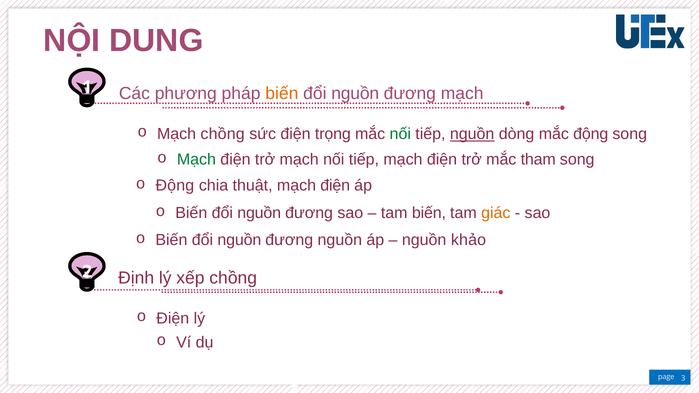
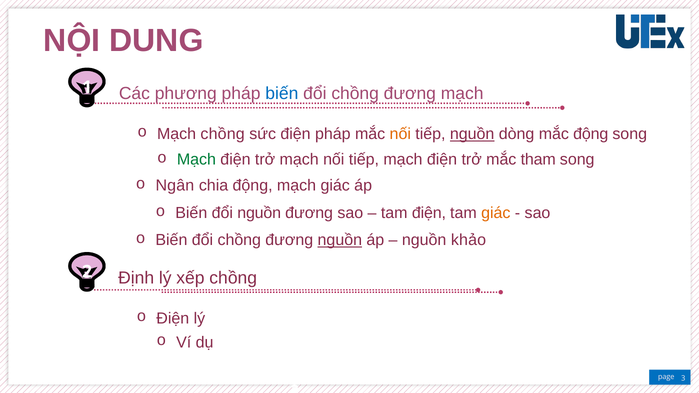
biến at (282, 94) colour: orange -> blue
nguồn at (355, 94): nguồn -> chồng
điện trọng: trọng -> pháp
nối at (400, 134) colour: green -> orange
Động at (175, 186): Động -> Ngân
chia thuật: thuật -> động
điện at (335, 186): điện -> giác
tam biến: biến -> điện
nguồn at (239, 240): nguồn -> chồng
nguồn at (340, 240) underline: none -> present
